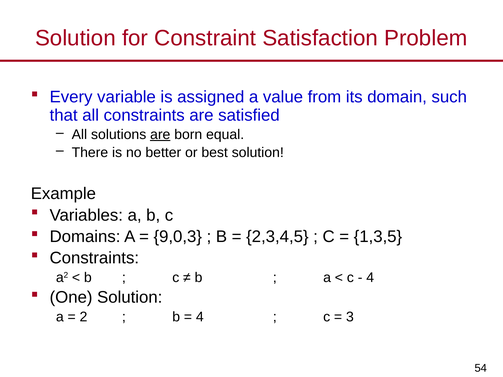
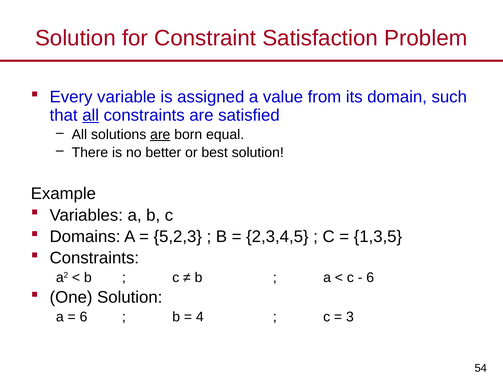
all at (91, 115) underline: none -> present
9,0,3: 9,0,3 -> 5,2,3
4 at (370, 278): 4 -> 6
2 at (84, 317): 2 -> 6
